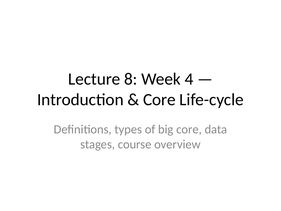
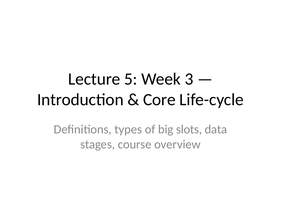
8: 8 -> 5
4: 4 -> 3
big core: core -> slots
